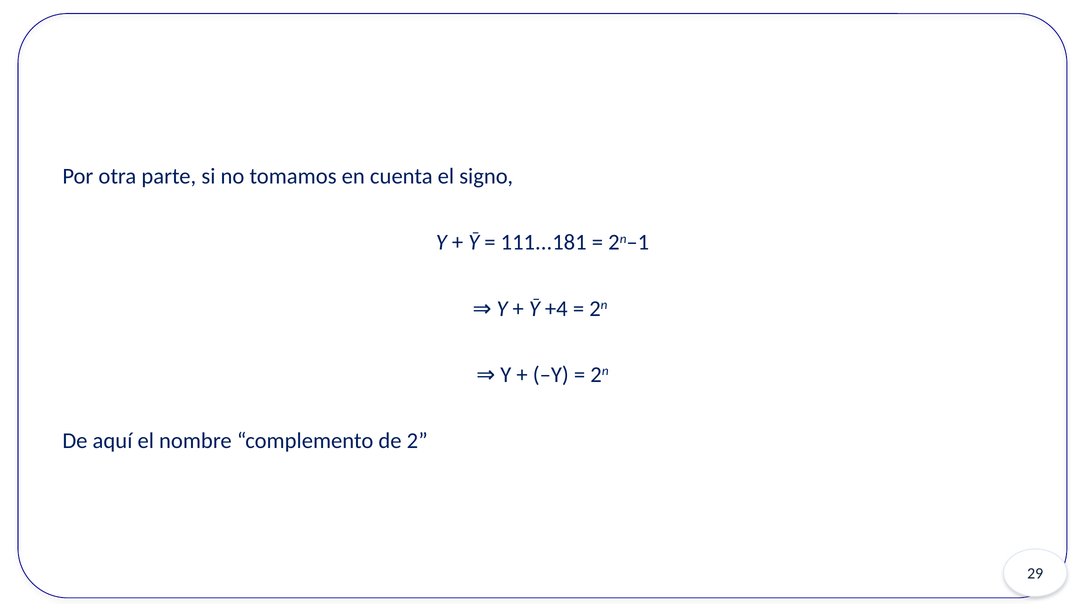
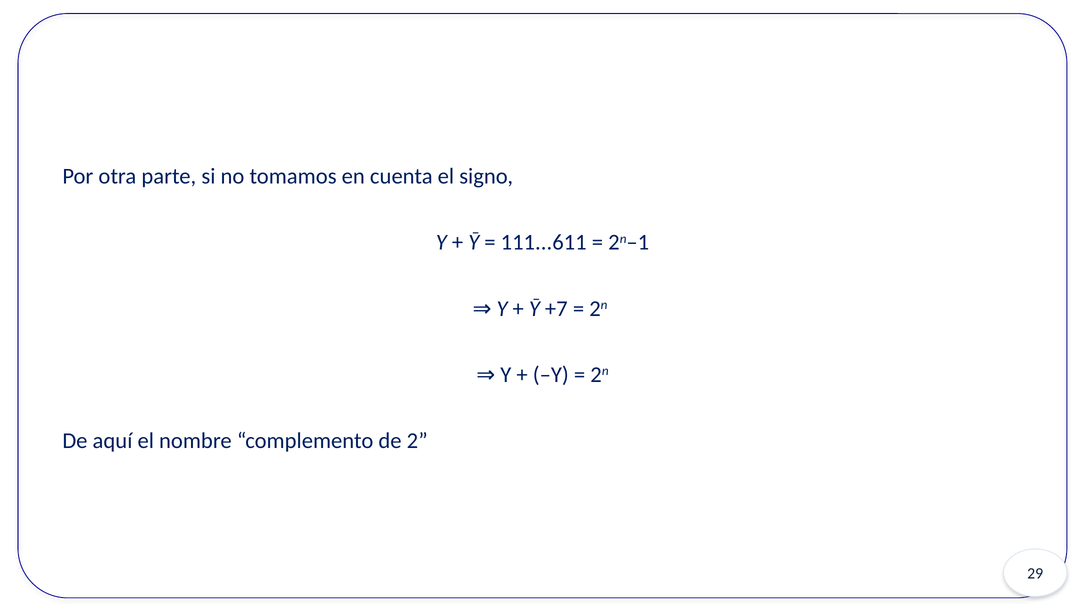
111...181: 111...181 -> 111...611
+4: +4 -> +7
